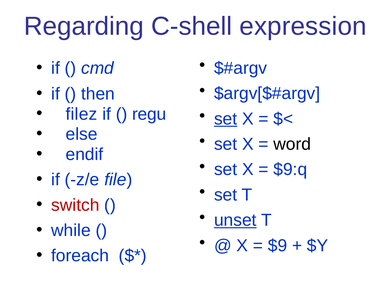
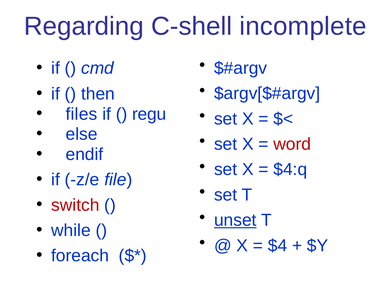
expression: expression -> incomplete
filez: filez -> files
set at (226, 119) underline: present -> none
word colour: black -> red
$9:q: $9:q -> $4:q
$9: $9 -> $4
